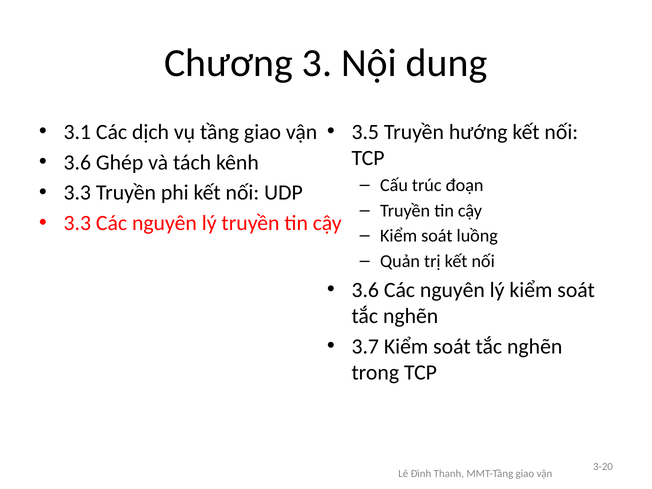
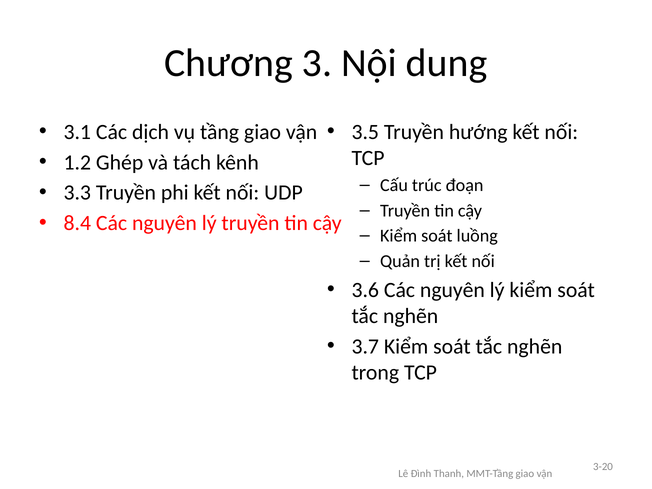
3.6 at (77, 162): 3.6 -> 1.2
3.3 at (77, 223): 3.3 -> 8.4
